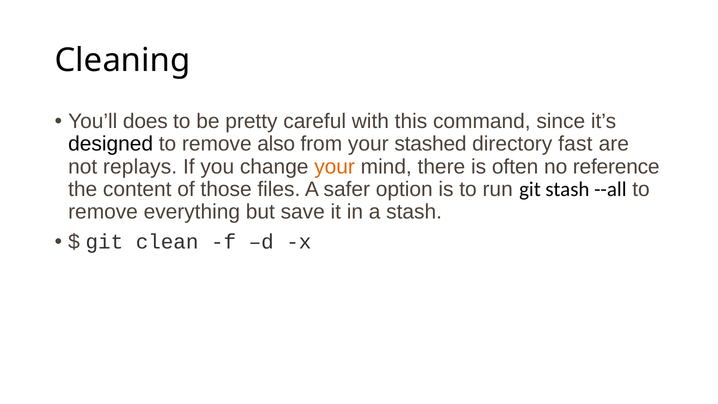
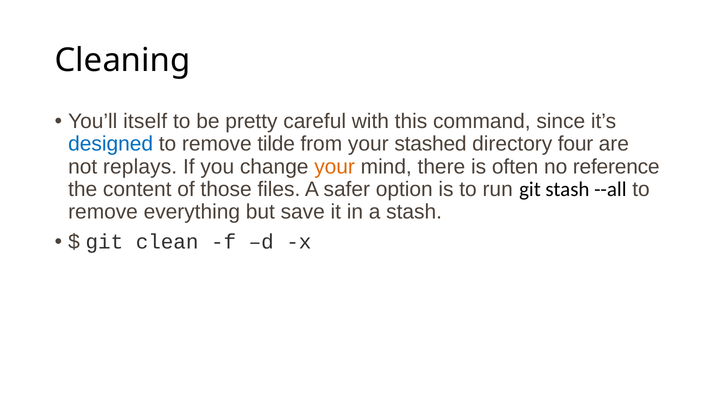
does: does -> itself
designed colour: black -> blue
also: also -> tilde
fast: fast -> four
